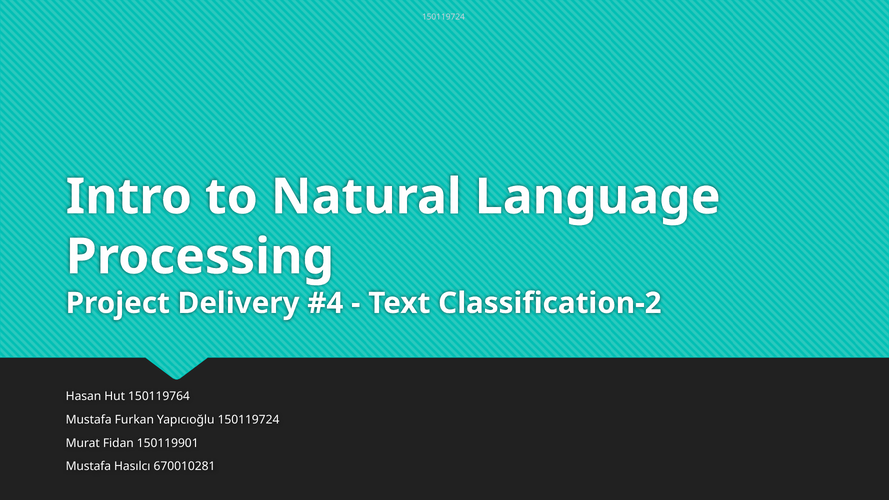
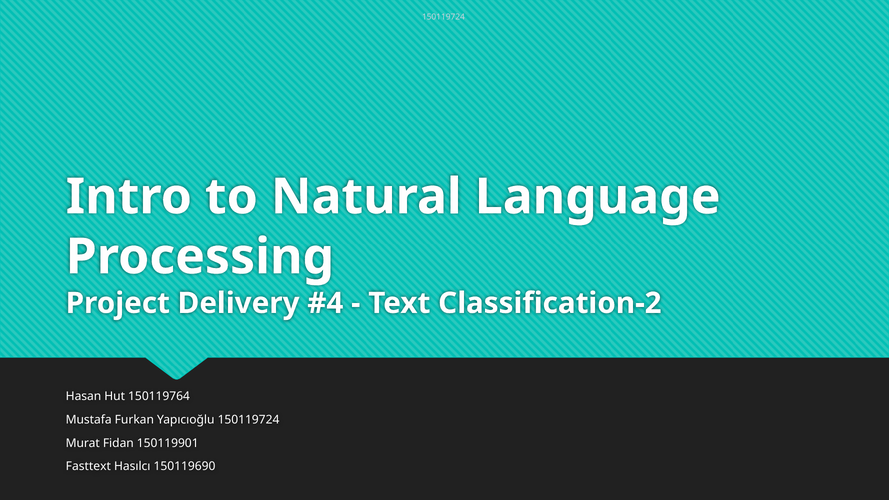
Mustafa at (88, 467): Mustafa -> Fasttext
670010281: 670010281 -> 150119690
